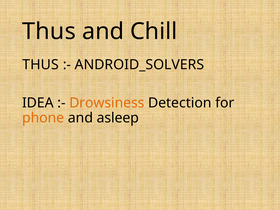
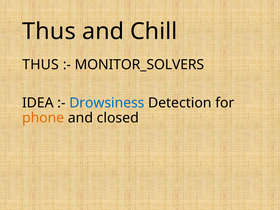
ANDROID_SOLVERS: ANDROID_SOLVERS -> MONITOR_SOLVERS
Drowsiness colour: orange -> blue
asleep: asleep -> closed
